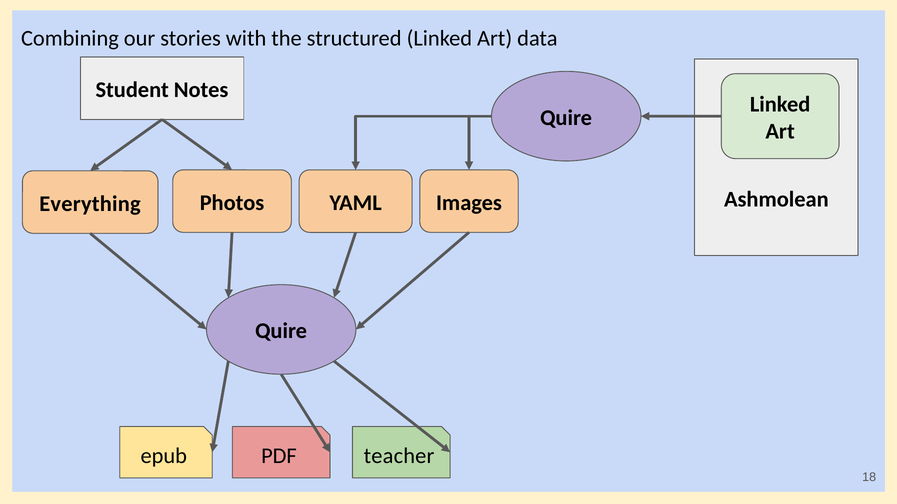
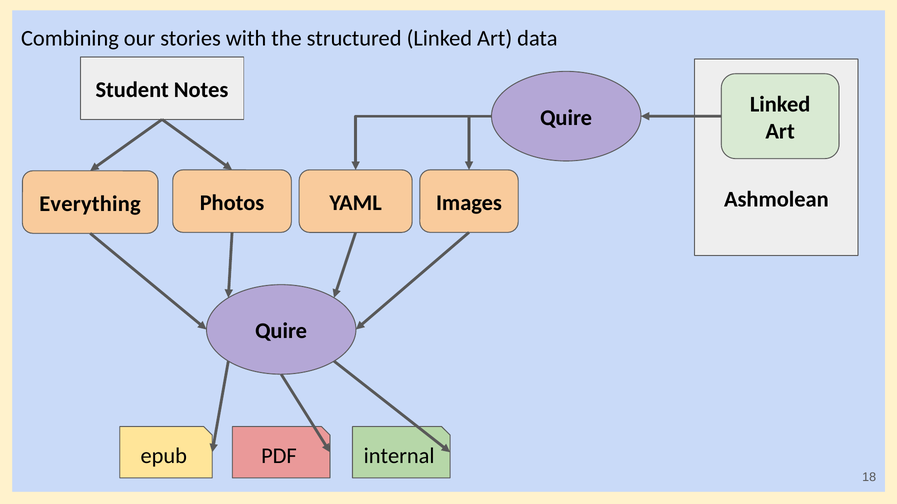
teacher: teacher -> internal
